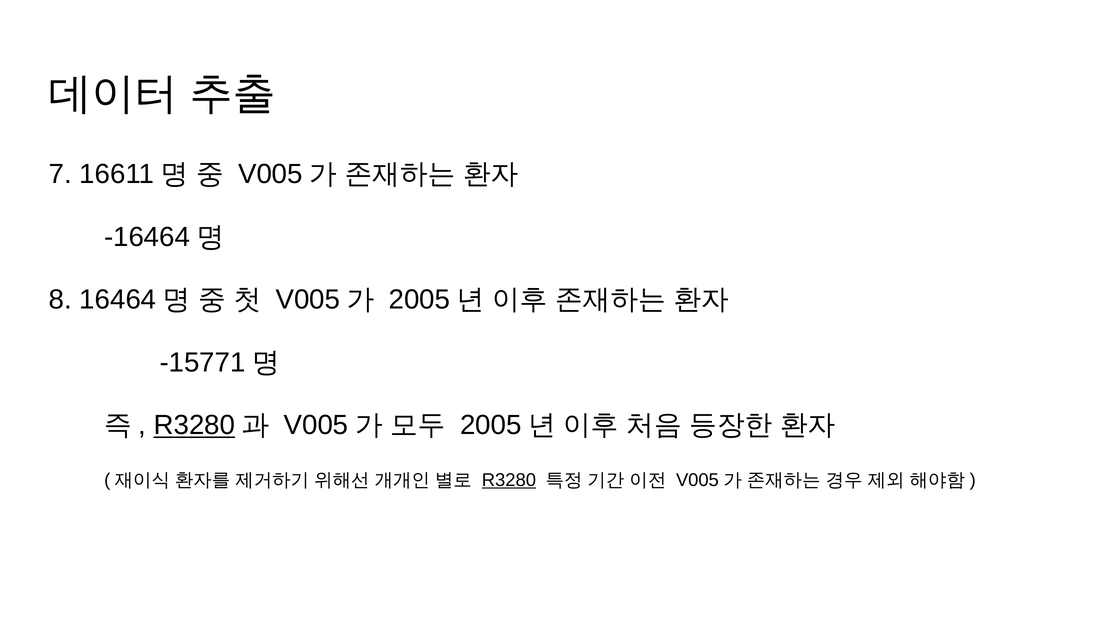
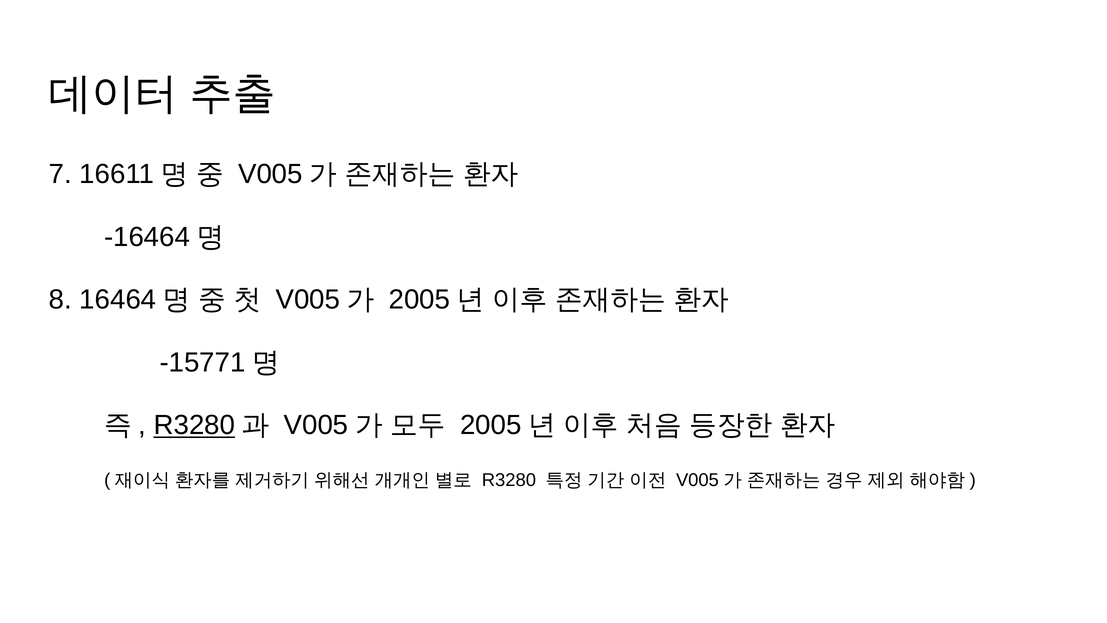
R3280 at (509, 480) underline: present -> none
